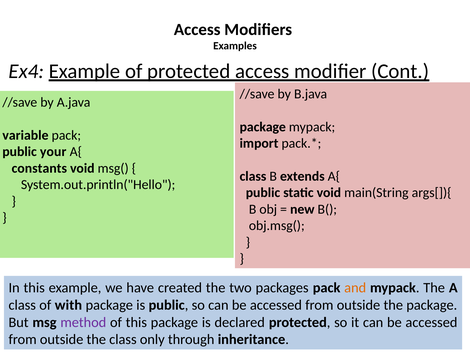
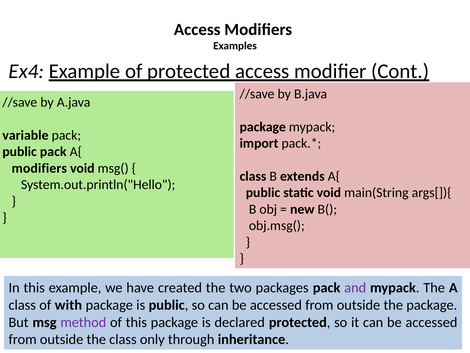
public your: your -> pack
constants at (39, 168): constants -> modifiers
and colour: orange -> purple
